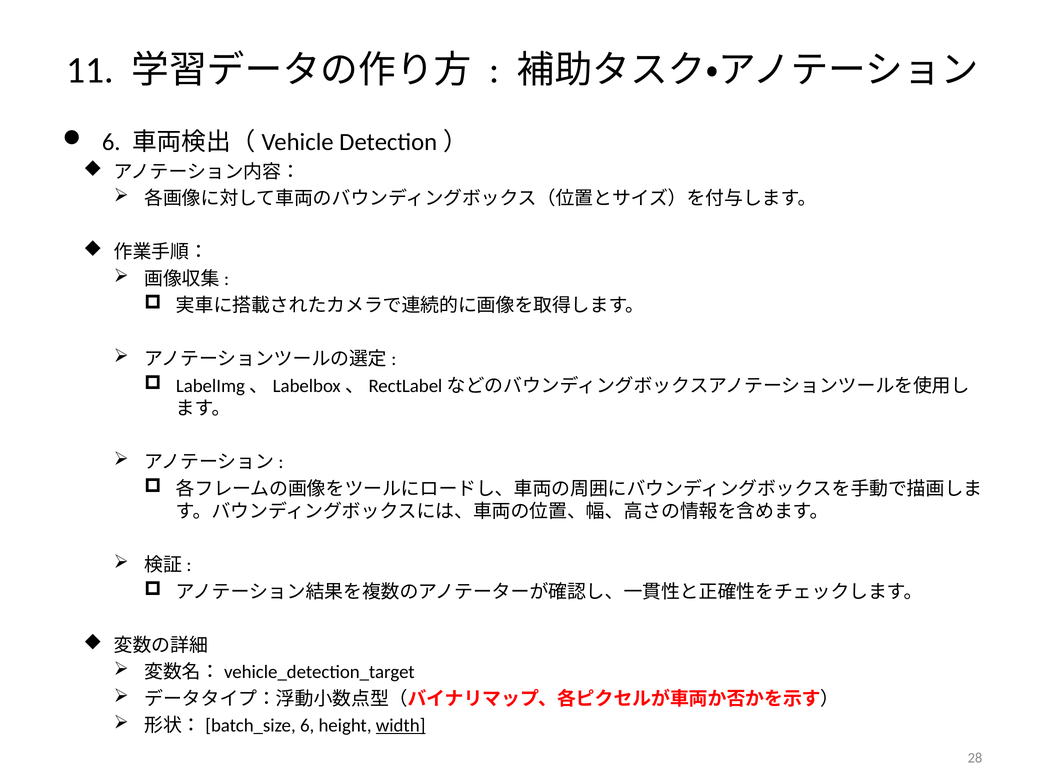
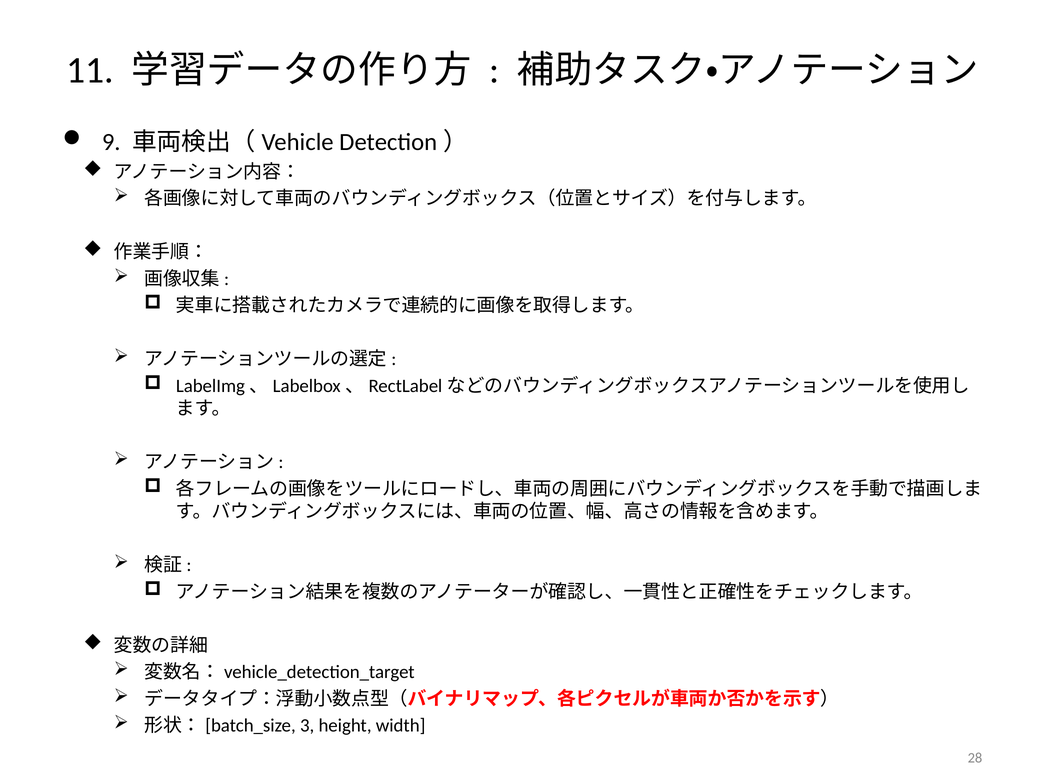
6 at (111, 142): 6 -> 9
6 at (307, 725): 6 -> 3
width underline: present -> none
